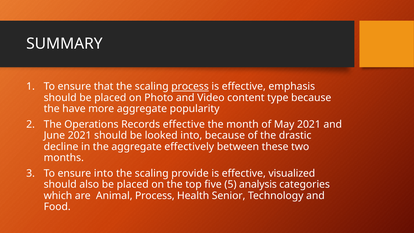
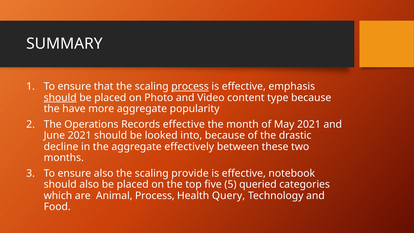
should at (60, 98) underline: none -> present
ensure into: into -> also
visualized: visualized -> notebook
analysis: analysis -> queried
Senior: Senior -> Query
